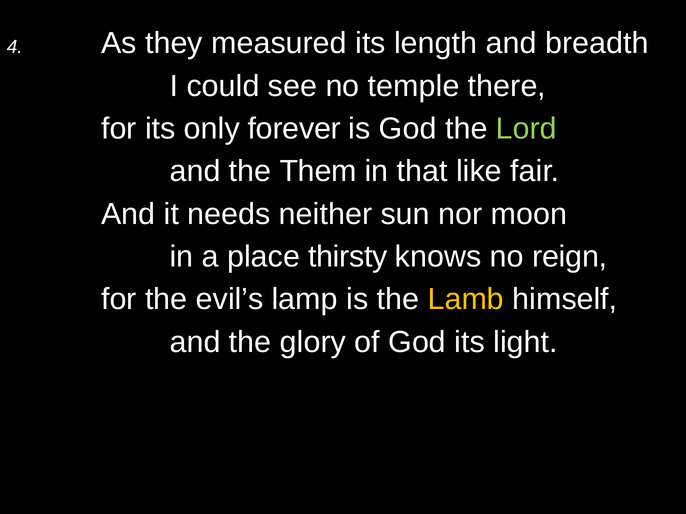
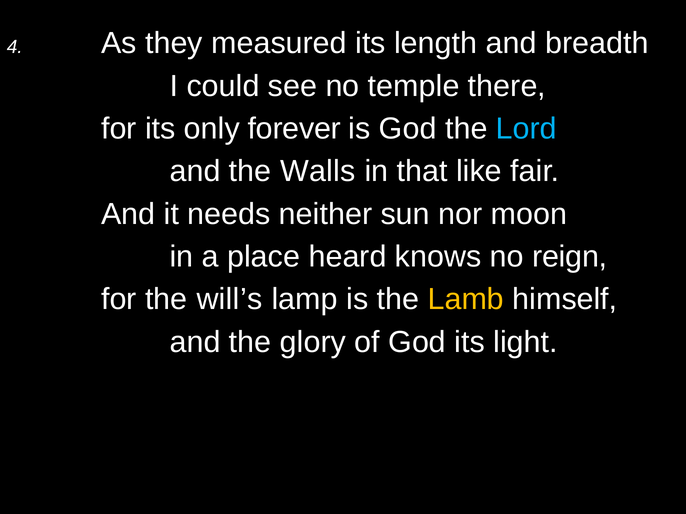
Lord colour: light green -> light blue
Them: Them -> Walls
thirsty: thirsty -> heard
evil’s: evil’s -> will’s
